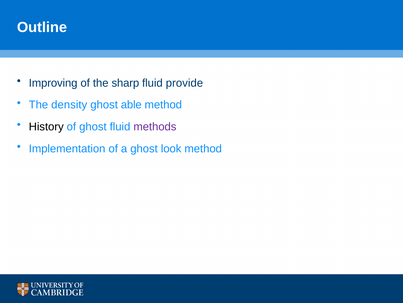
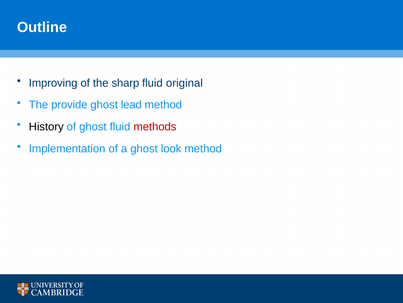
provide: provide -> original
density: density -> provide
able: able -> lead
methods colour: purple -> red
